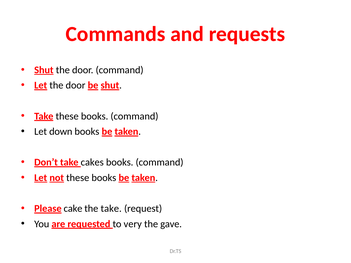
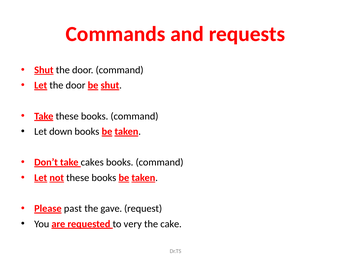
cake: cake -> past
the take: take -> gave
gave: gave -> cake
